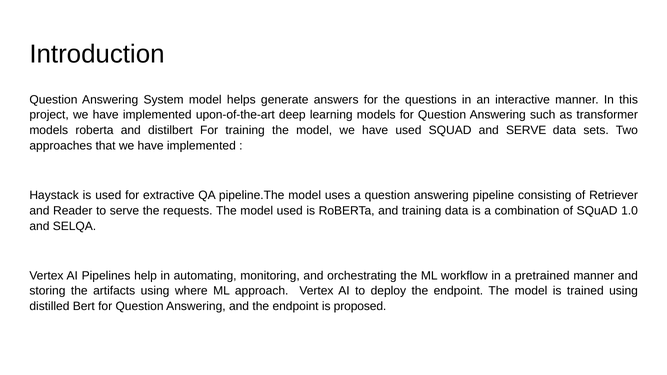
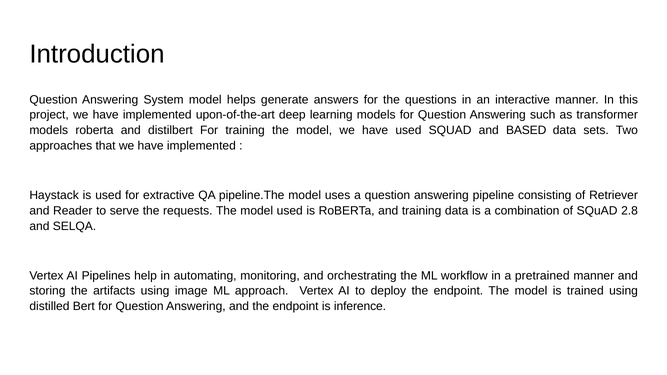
and SERVE: SERVE -> BASED
1.0: 1.0 -> 2.8
where: where -> image
proposed: proposed -> inference
